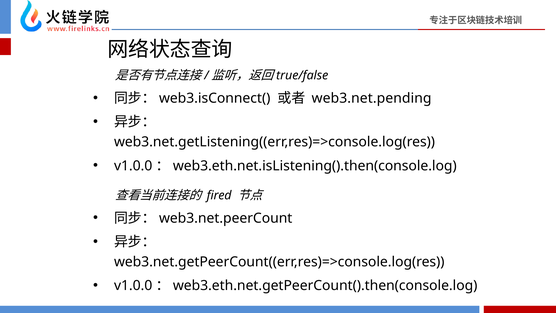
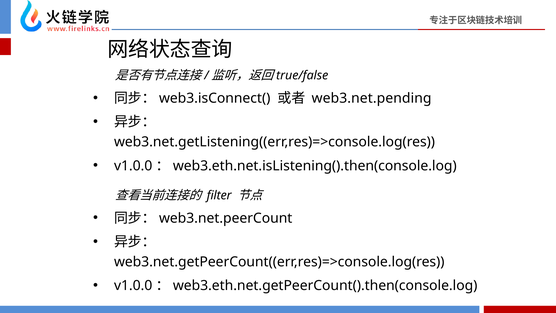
fired: fired -> filter
